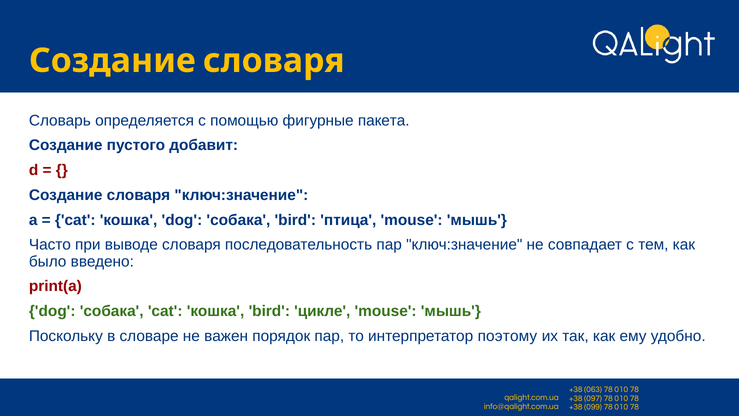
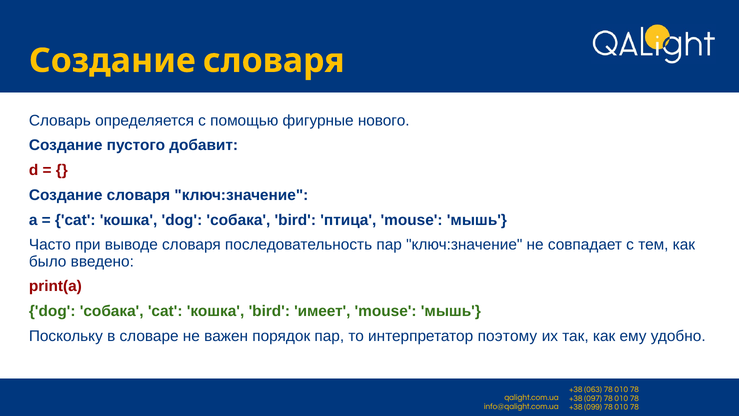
пакета: пакета -> нового
цикле: цикле -> имеет
